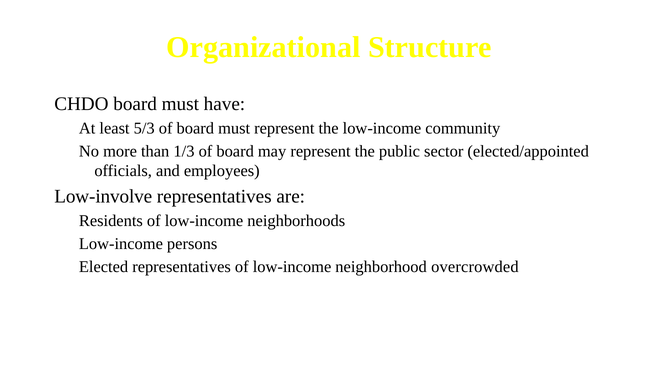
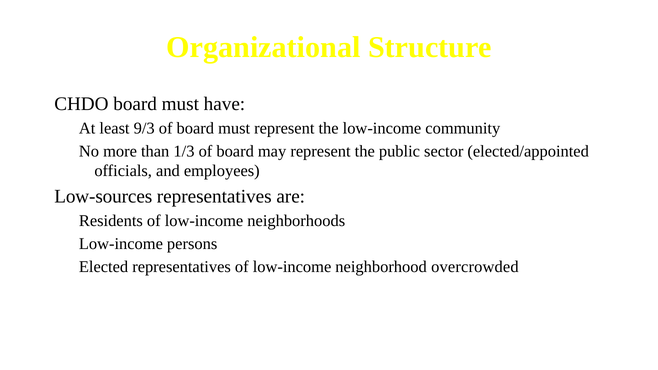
5/3: 5/3 -> 9/3
Low-involve: Low-involve -> Low-sources
